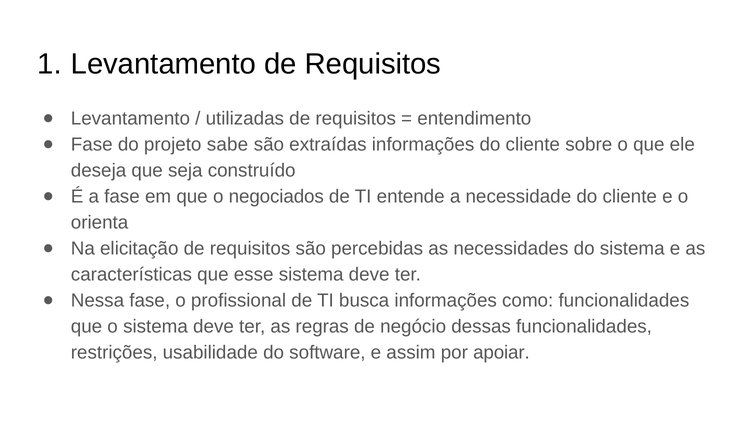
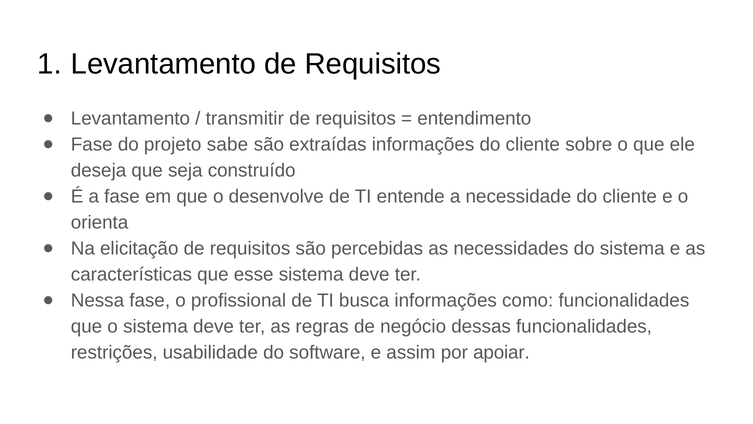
utilizadas: utilizadas -> transmitir
negociados: negociados -> desenvolve
